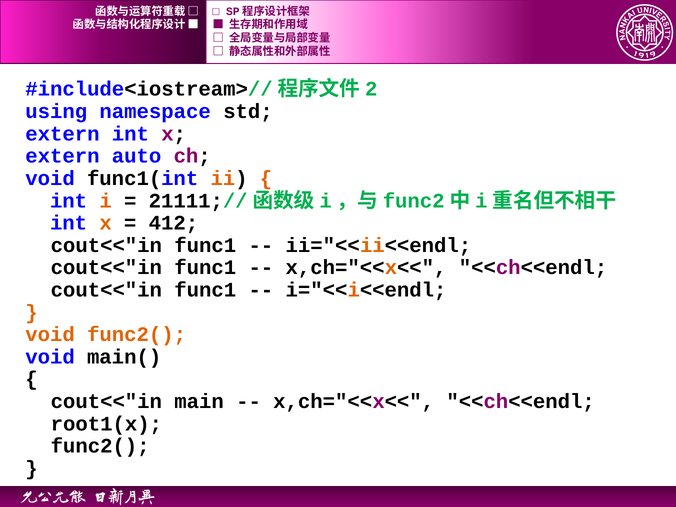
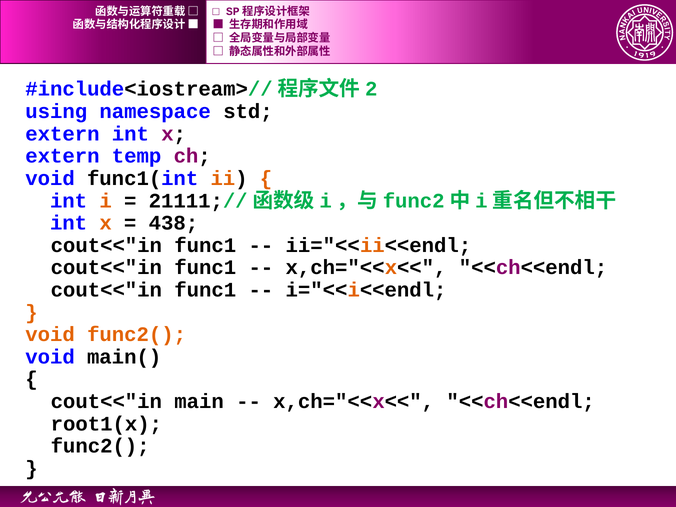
auto: auto -> temp
412: 412 -> 438
